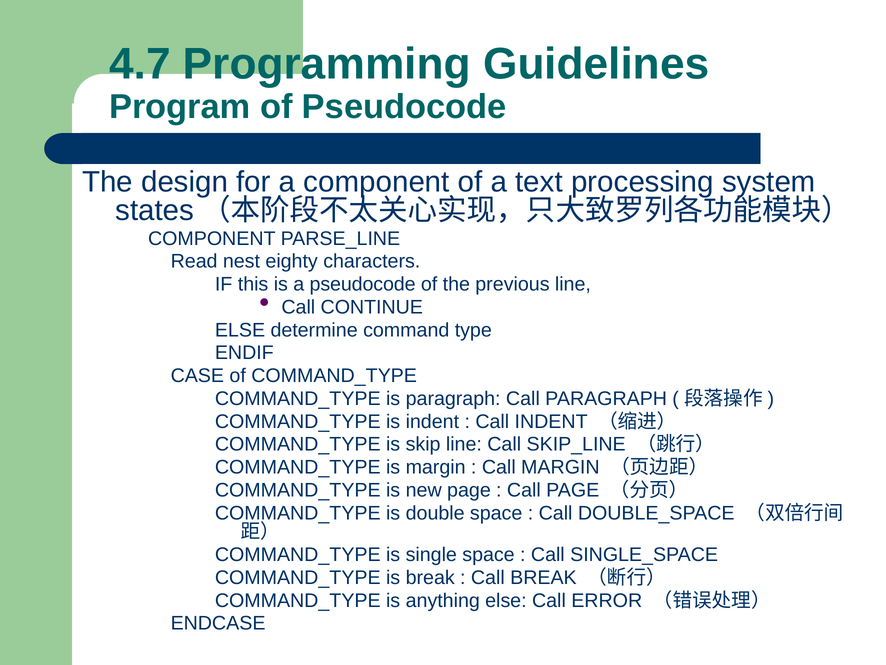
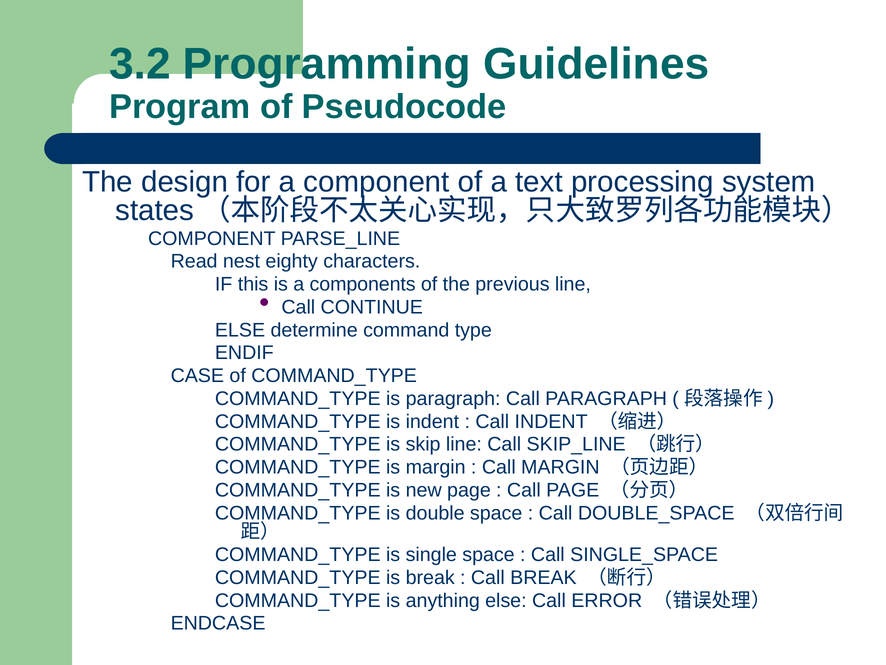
4.7: 4.7 -> 3.2
a pseudocode: pseudocode -> components
